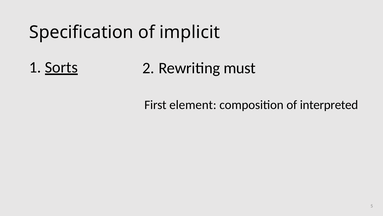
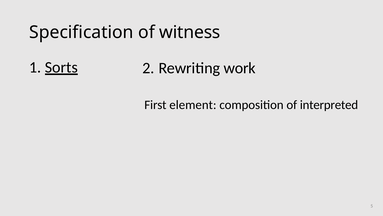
implicit: implicit -> witness
must: must -> work
